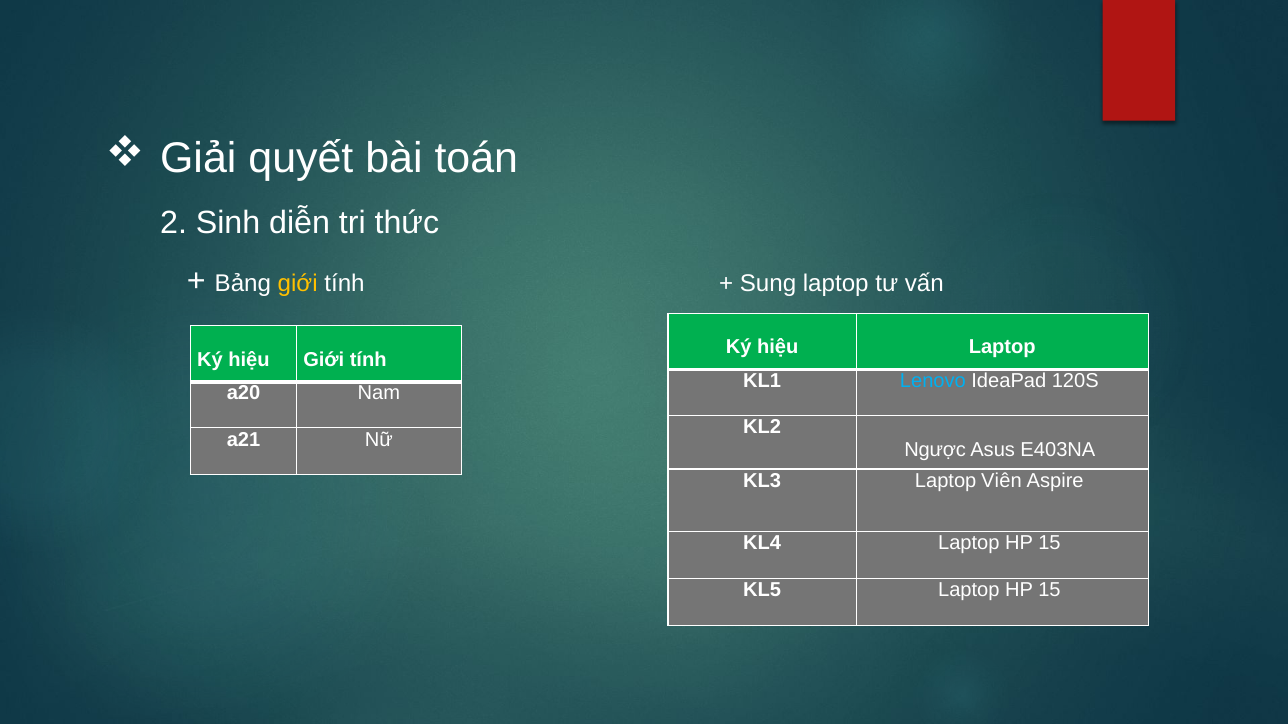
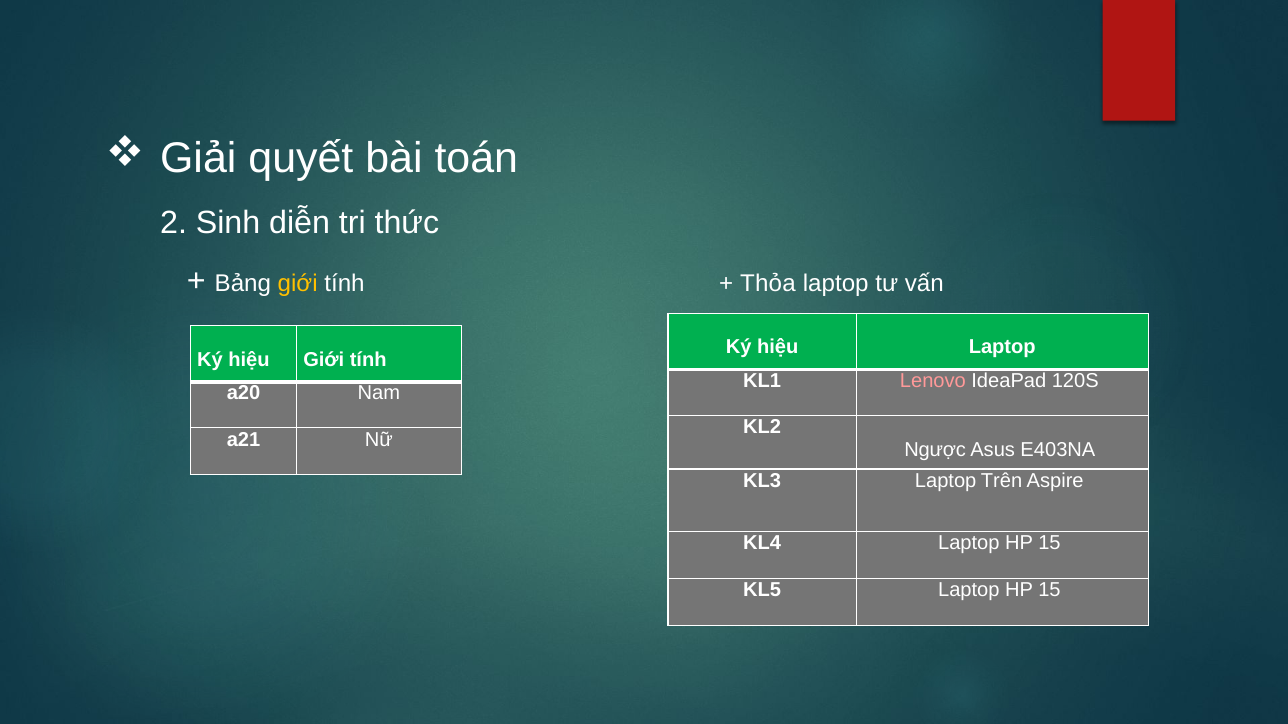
Sung: Sung -> Thỏa
Lenovo colour: light blue -> pink
Viên: Viên -> Trên
